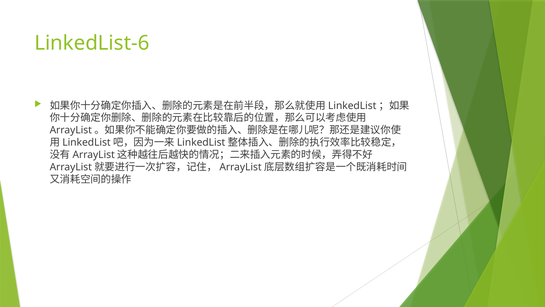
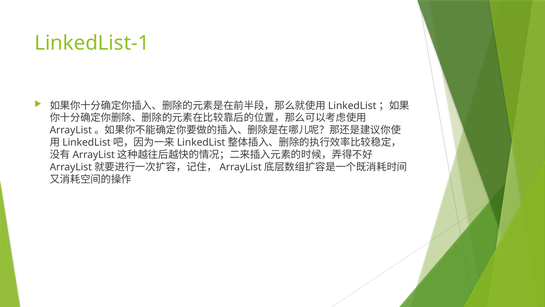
LinkedList-6: LinkedList-6 -> LinkedList-1
